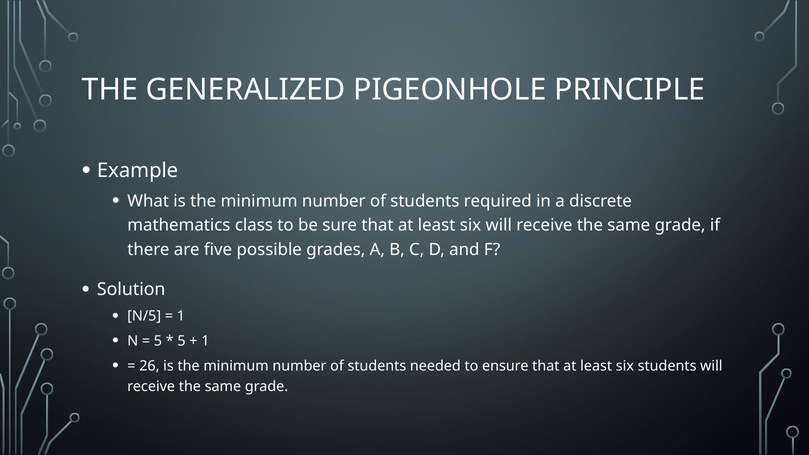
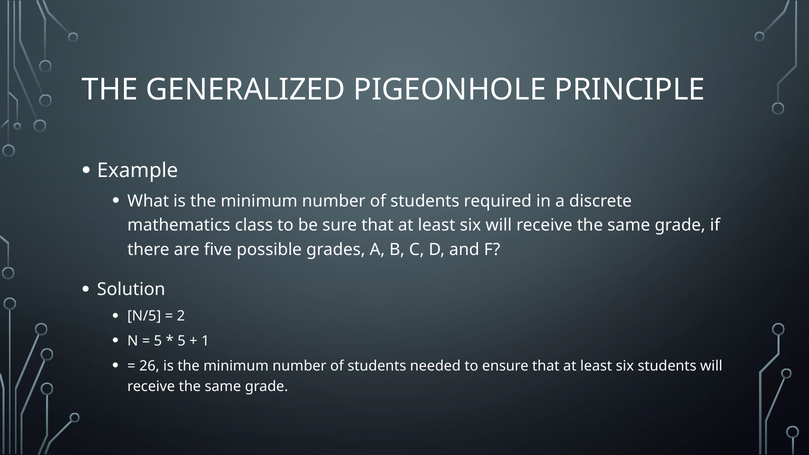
1 at (181, 316): 1 -> 2
